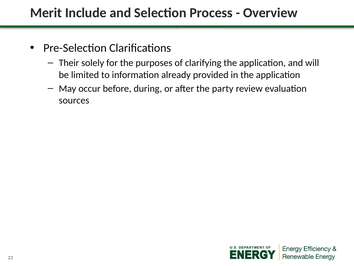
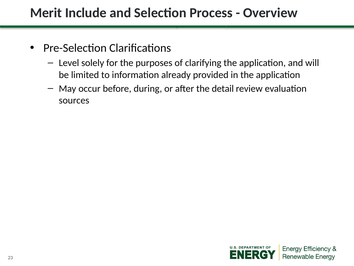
Their: Their -> Level
party: party -> detail
